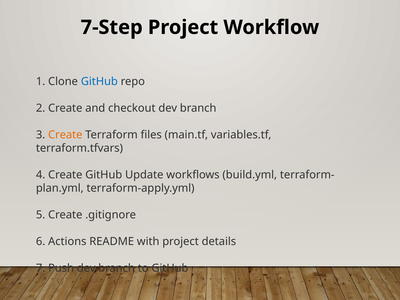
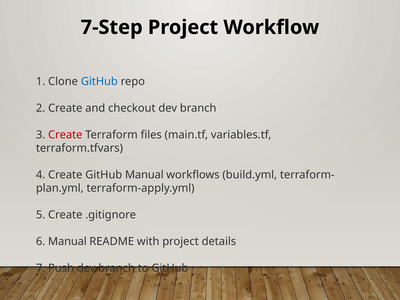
Create at (65, 135) colour: orange -> red
GitHub Update: Update -> Manual
6 Actions: Actions -> Manual
